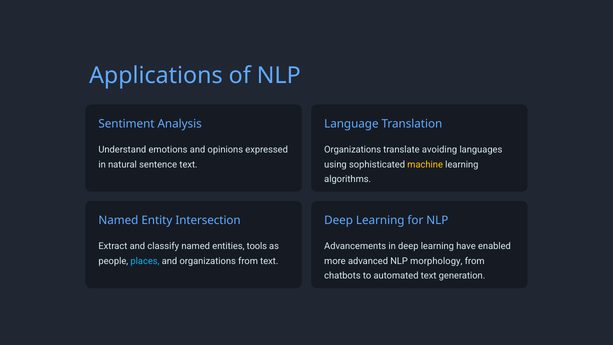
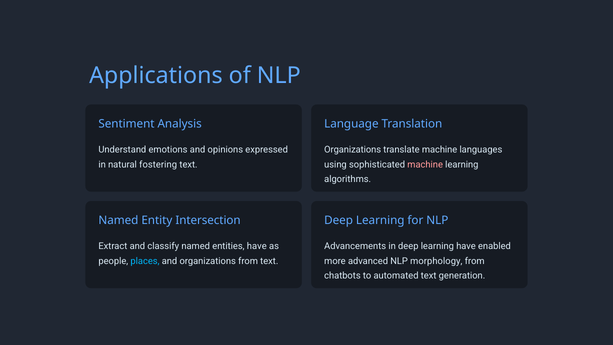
translate avoiding: avoiding -> machine
sentence: sentence -> fostering
machine at (425, 164) colour: yellow -> pink
entities tools: tools -> have
